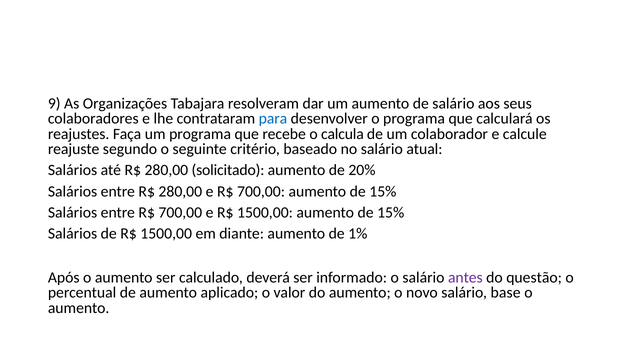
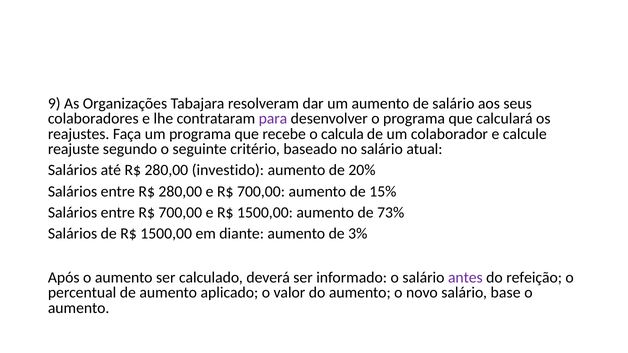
para colour: blue -> purple
solicitado: solicitado -> investido
1500,00 aumento de 15%: 15% -> 73%
1%: 1% -> 3%
questão: questão -> refeição
